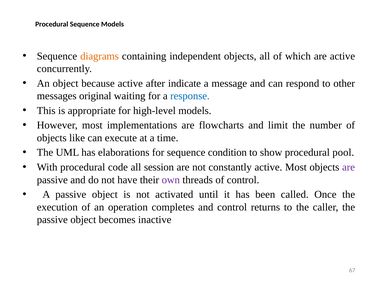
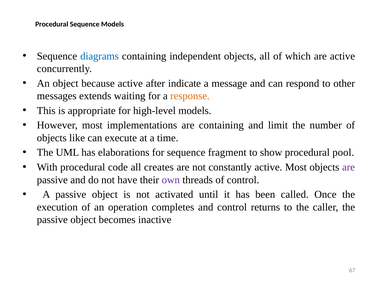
diagrams colour: orange -> blue
original: original -> extends
response colour: blue -> orange
are flowcharts: flowcharts -> containing
condition: condition -> fragment
session: session -> creates
